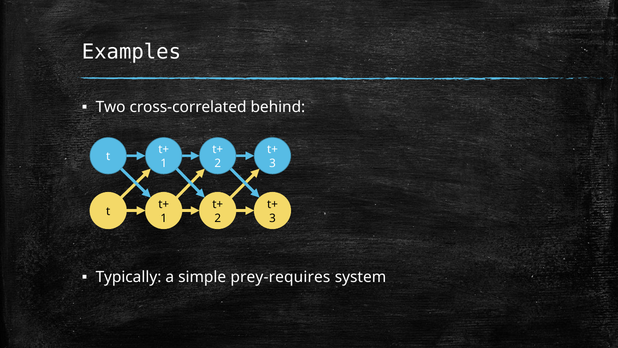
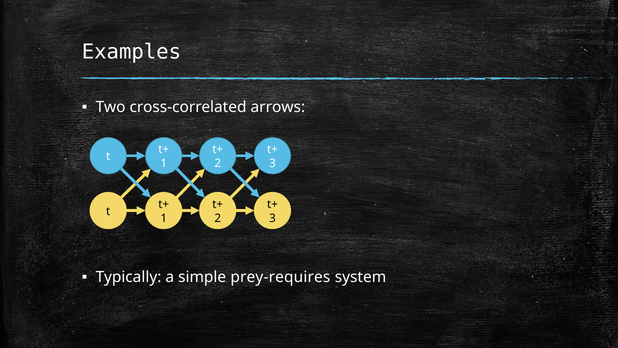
behind: behind -> arrows
